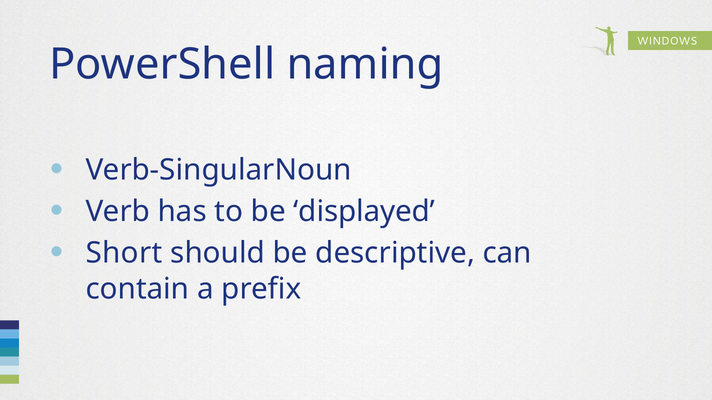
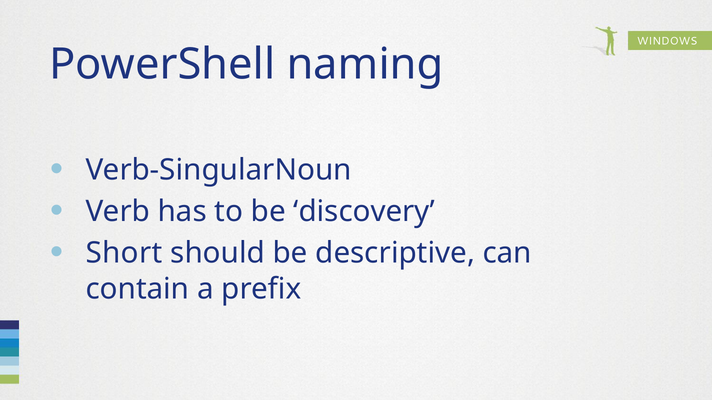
displayed: displayed -> discovery
